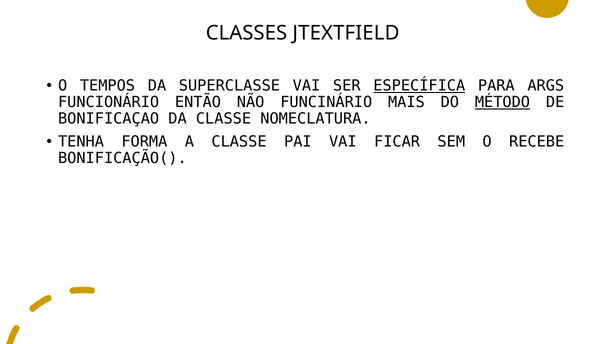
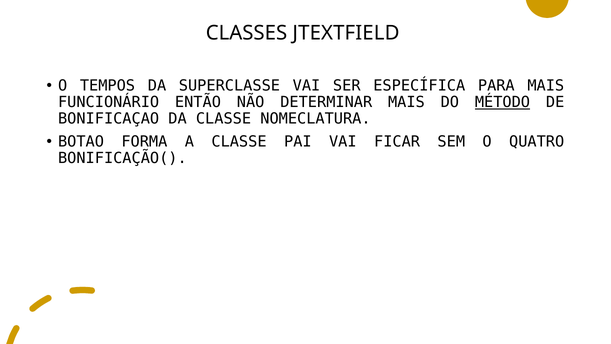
ESPECÍFICA underline: present -> none
PARA ARGS: ARGS -> MAIS
FUNCINÁRIO: FUNCINÁRIO -> DETERMINAR
TENHA: TENHA -> BOTAO
RECEBE: RECEBE -> QUATRO
